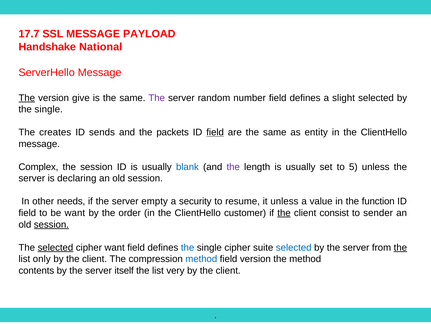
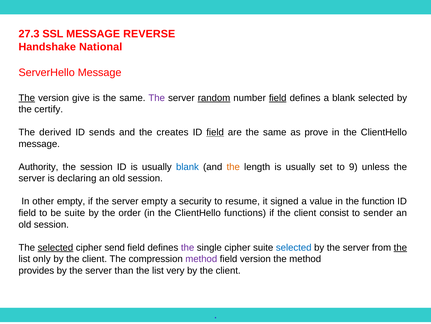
17.7: 17.7 -> 27.3
PAYLOAD: PAYLOAD -> REVERSE
random underline: none -> present
field at (278, 98) underline: none -> present
a slight: slight -> blank
single at (49, 109): single -> certify
creates: creates -> derived
packets: packets -> creates
entity: entity -> prove
Complex: Complex -> Authority
the at (233, 167) colour: purple -> orange
5: 5 -> 9
other needs: needs -> empty
it unless: unless -> signed
be want: want -> suite
customer: customer -> functions
the at (284, 212) underline: present -> none
session at (51, 224) underline: present -> none
cipher want: want -> send
the at (188, 247) colour: blue -> purple
method at (201, 258) colour: blue -> purple
contents: contents -> provides
itself: itself -> than
